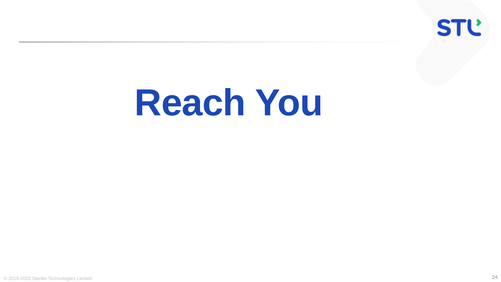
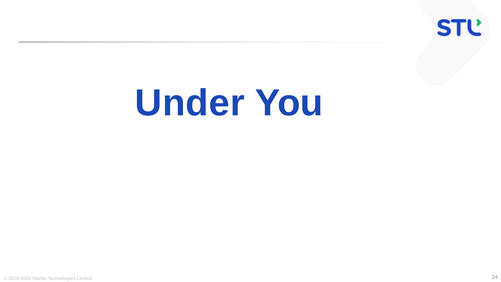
Reach: Reach -> Under
